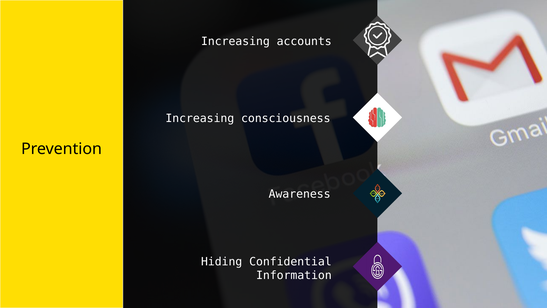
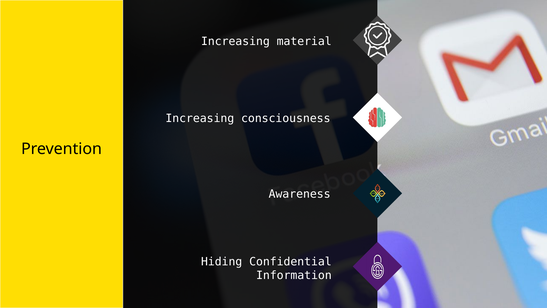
accounts: accounts -> material
